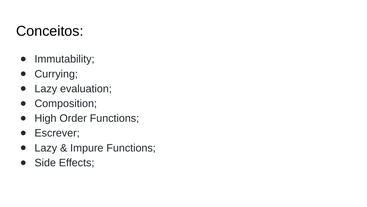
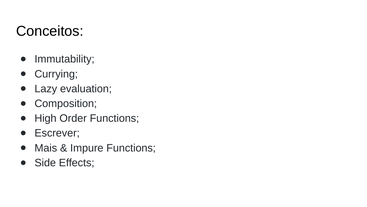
Lazy at (46, 148): Lazy -> Mais
